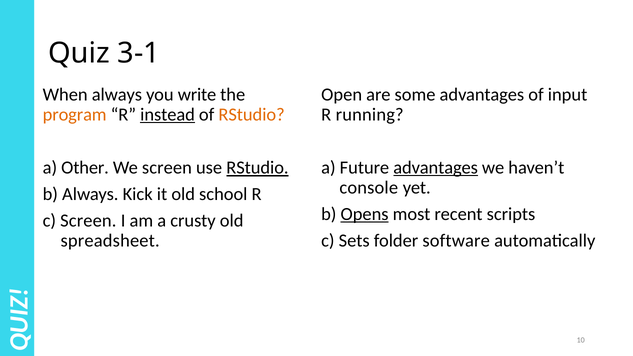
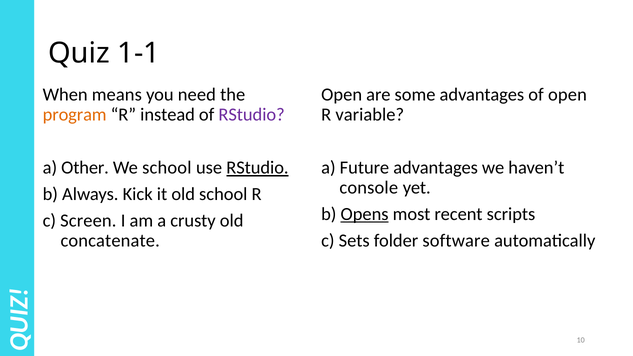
3-1: 3-1 -> 1-1
of input: input -> open
When always: always -> means
write: write -> need
running: running -> variable
instead underline: present -> none
RStudio at (252, 115) colour: orange -> purple
advantages at (436, 168) underline: present -> none
We screen: screen -> school
spreadsheet: spreadsheet -> concatenate
